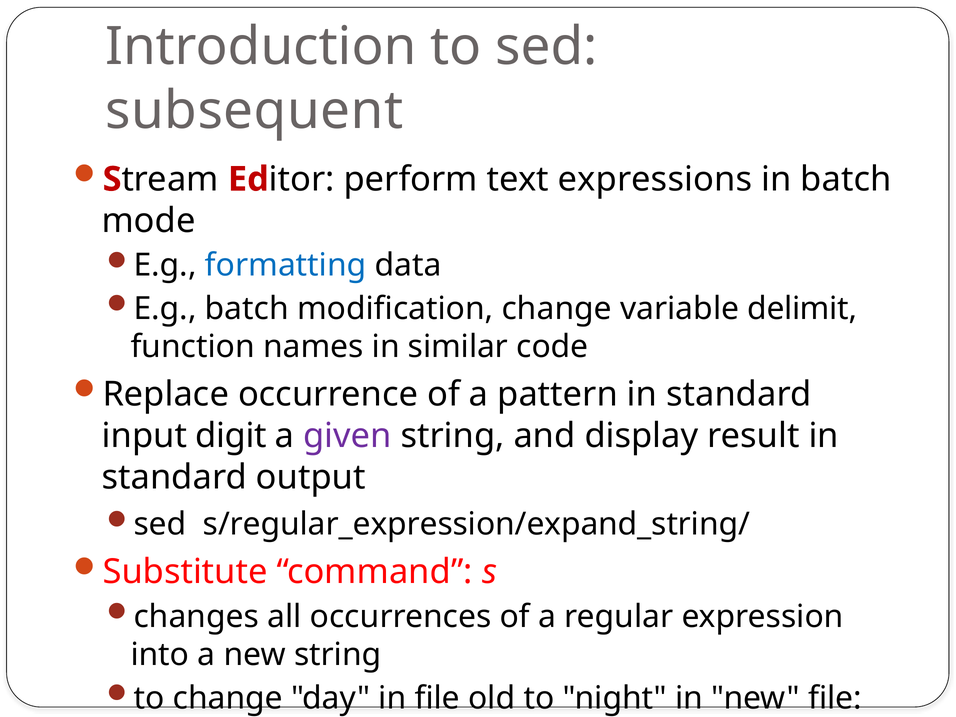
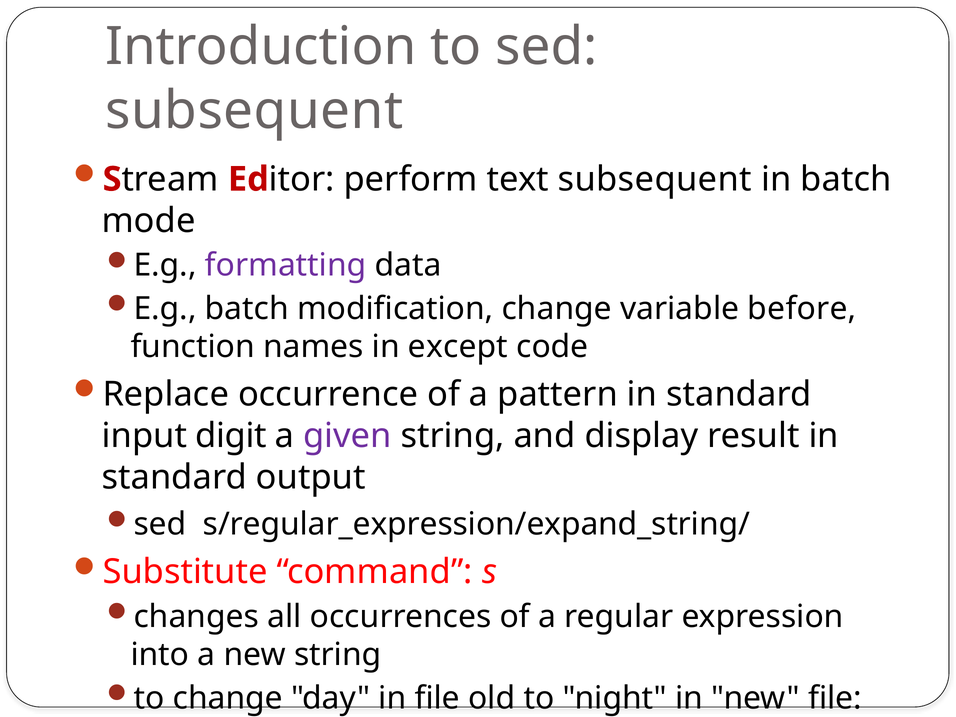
text expressions: expressions -> subsequent
formatting colour: blue -> purple
delimit: delimit -> before
similar: similar -> except
